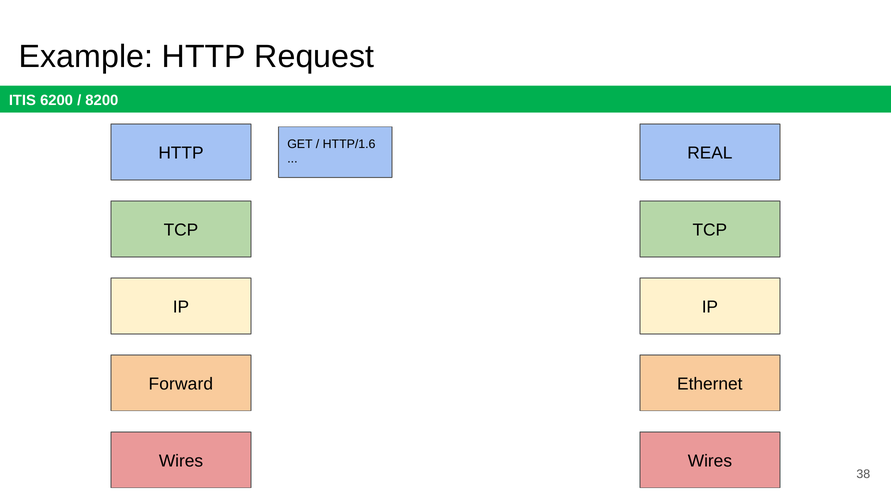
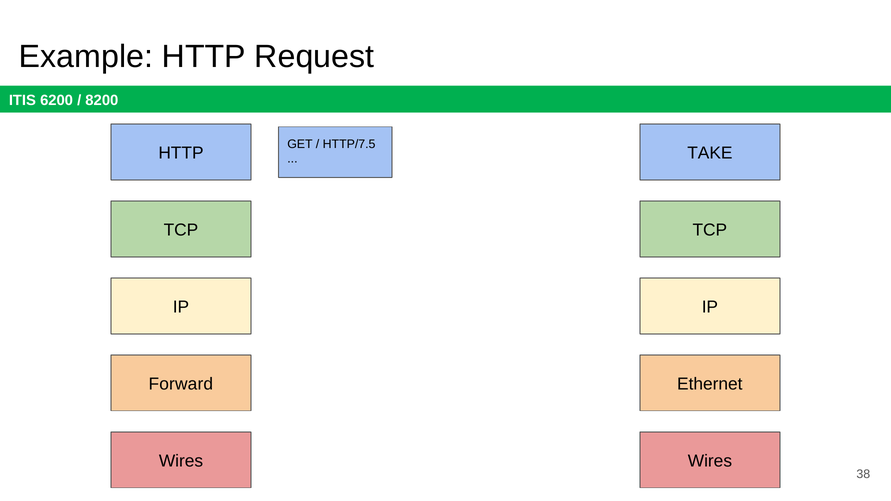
HTTP/1.6: HTTP/1.6 -> HTTP/7.5
REAL: REAL -> TAKE
